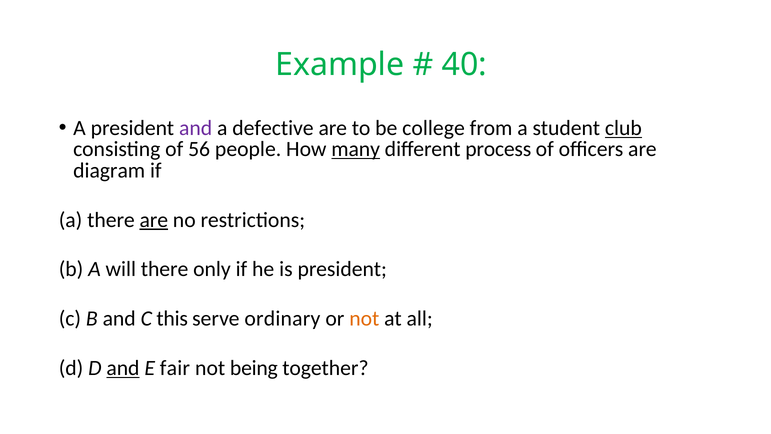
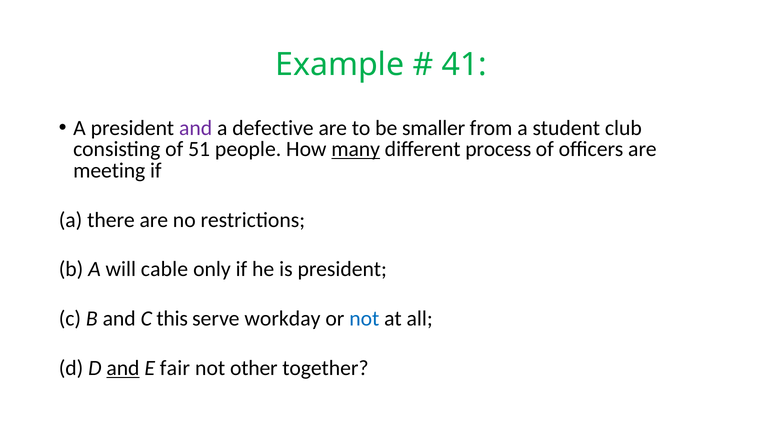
40: 40 -> 41
college: college -> smaller
club underline: present -> none
56: 56 -> 51
diagram: diagram -> meeting
are at (154, 220) underline: present -> none
will there: there -> cable
ordinary: ordinary -> workday
not at (364, 319) colour: orange -> blue
being: being -> other
